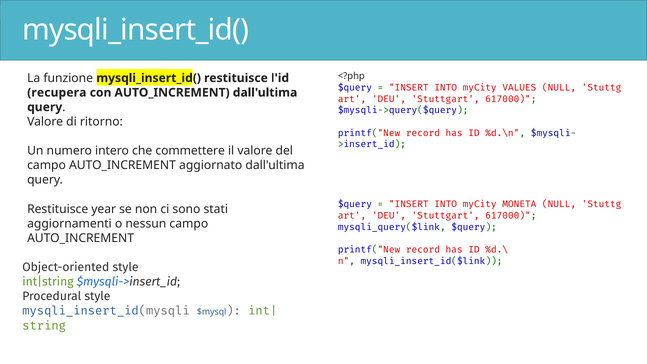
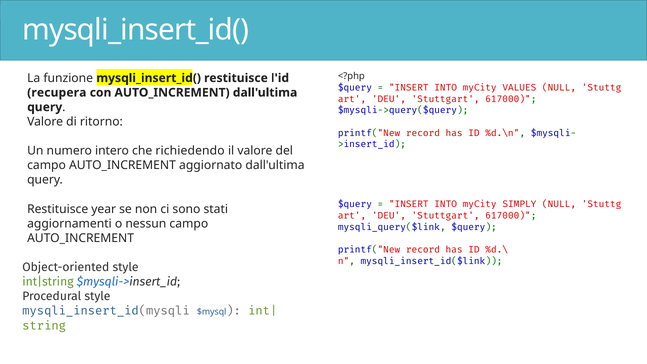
commettere: commettere -> richiedendo
MONETA: MONETA -> SIMPLY
